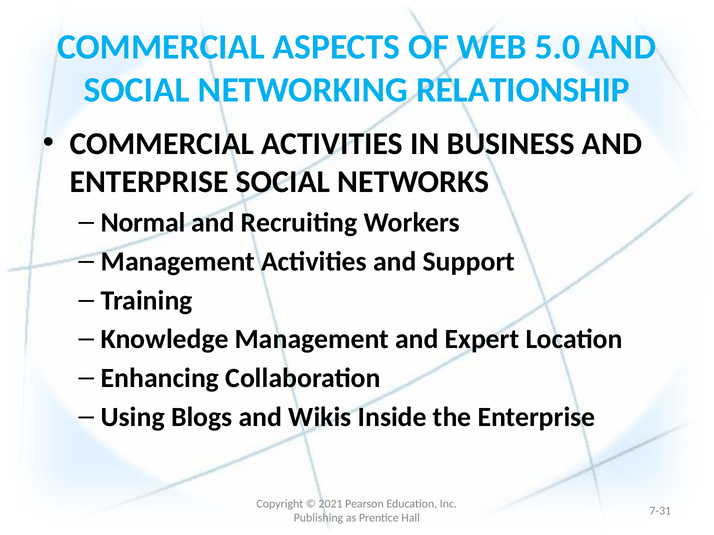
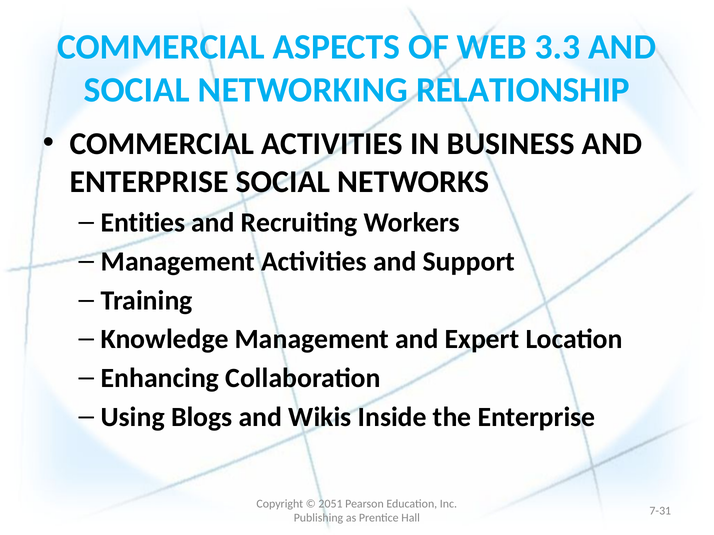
5.0: 5.0 -> 3.3
Normal: Normal -> Entities
2021: 2021 -> 2051
